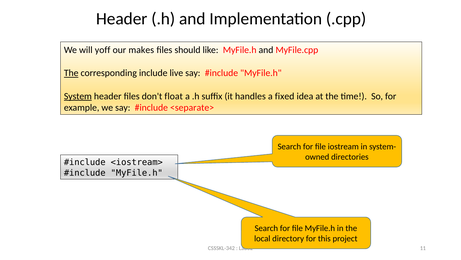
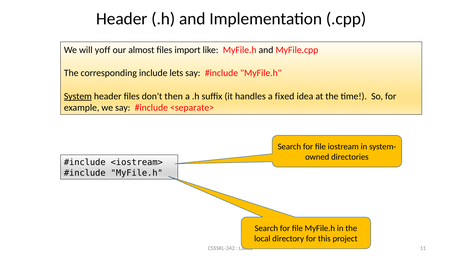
makes: makes -> almost
should: should -> import
The at (71, 73) underline: present -> none
live: live -> lets
float: float -> then
